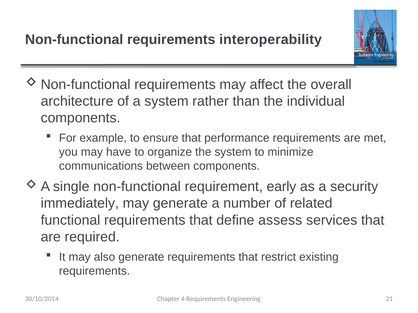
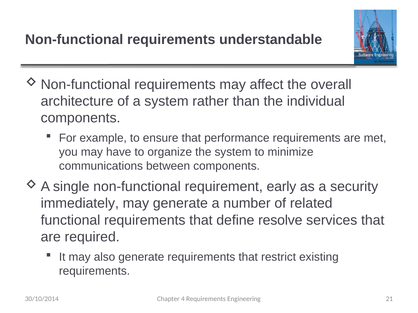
interoperability: interoperability -> understandable
assess: assess -> resolve
